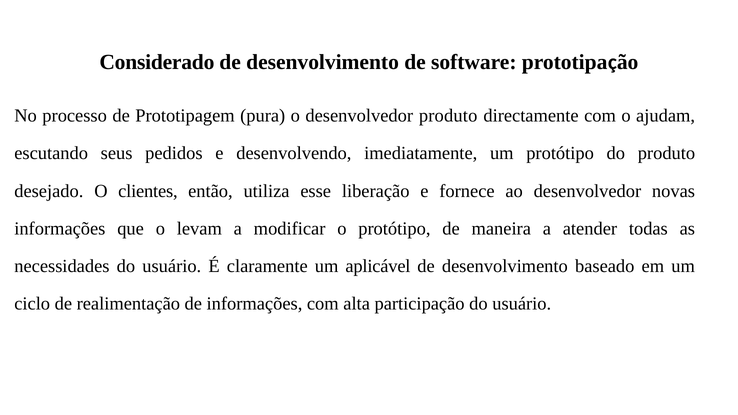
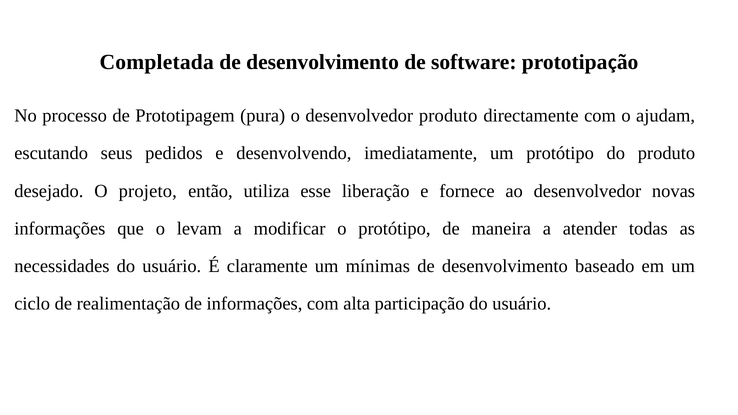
Considerado: Considerado -> Completada
clientes: clientes -> projeto
aplicável: aplicável -> mínimas
